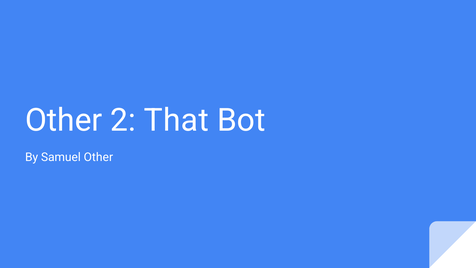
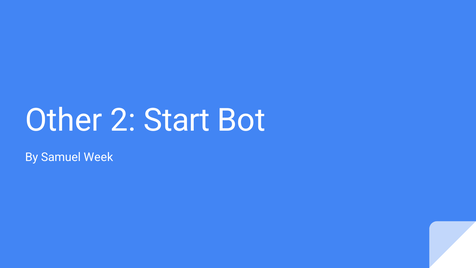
That: That -> Start
Samuel Other: Other -> Week
